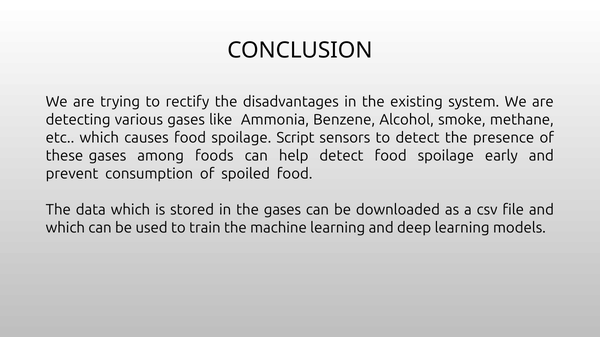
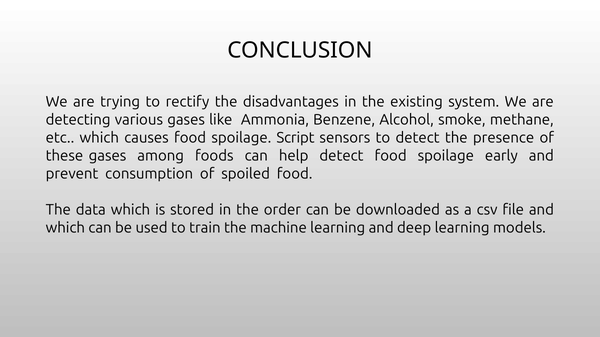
the gases: gases -> order
